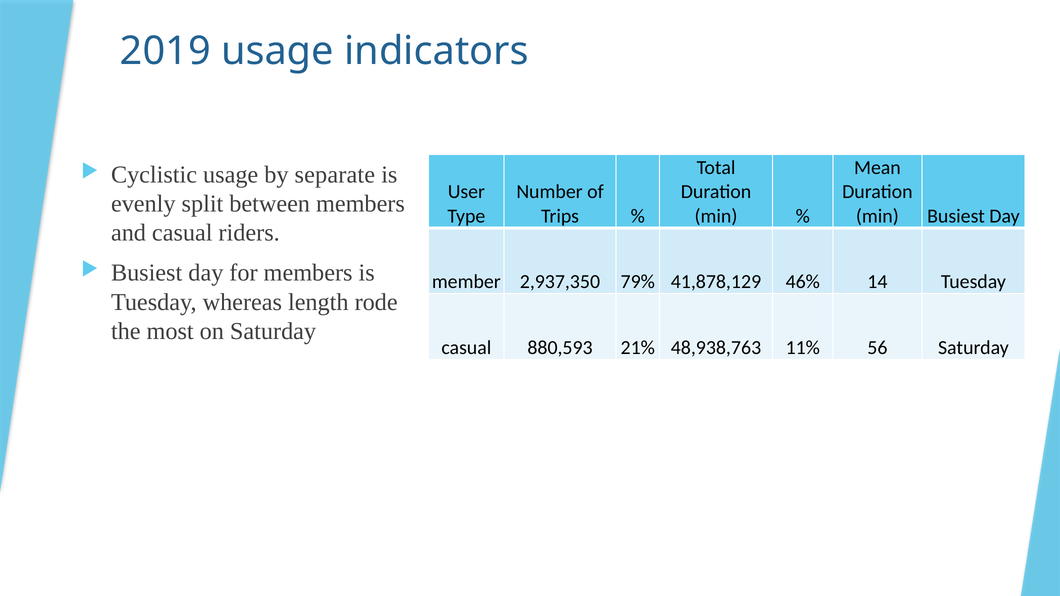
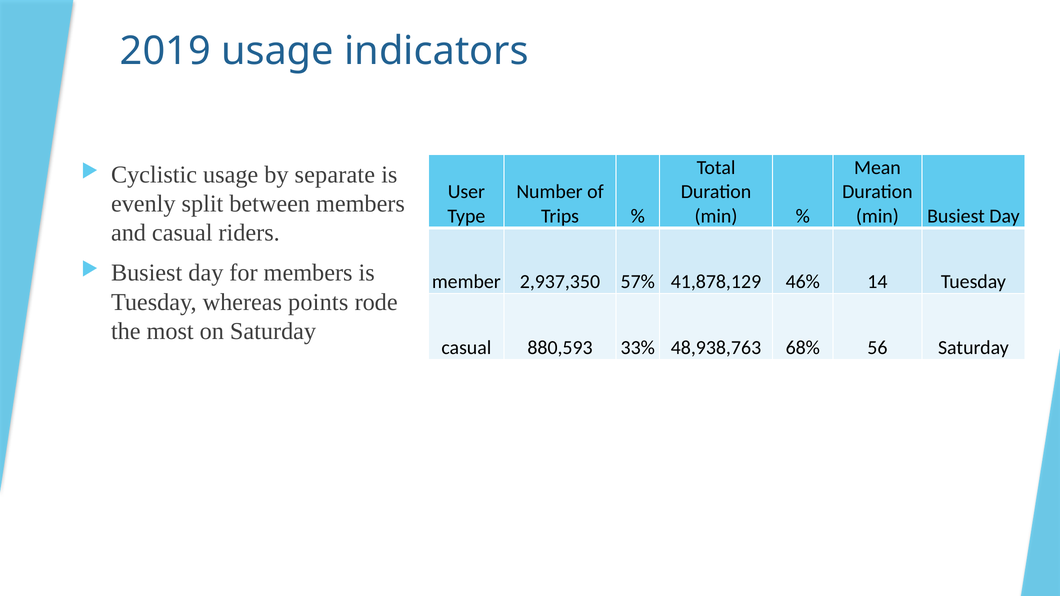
79%: 79% -> 57%
length: length -> points
21%: 21% -> 33%
11%: 11% -> 68%
